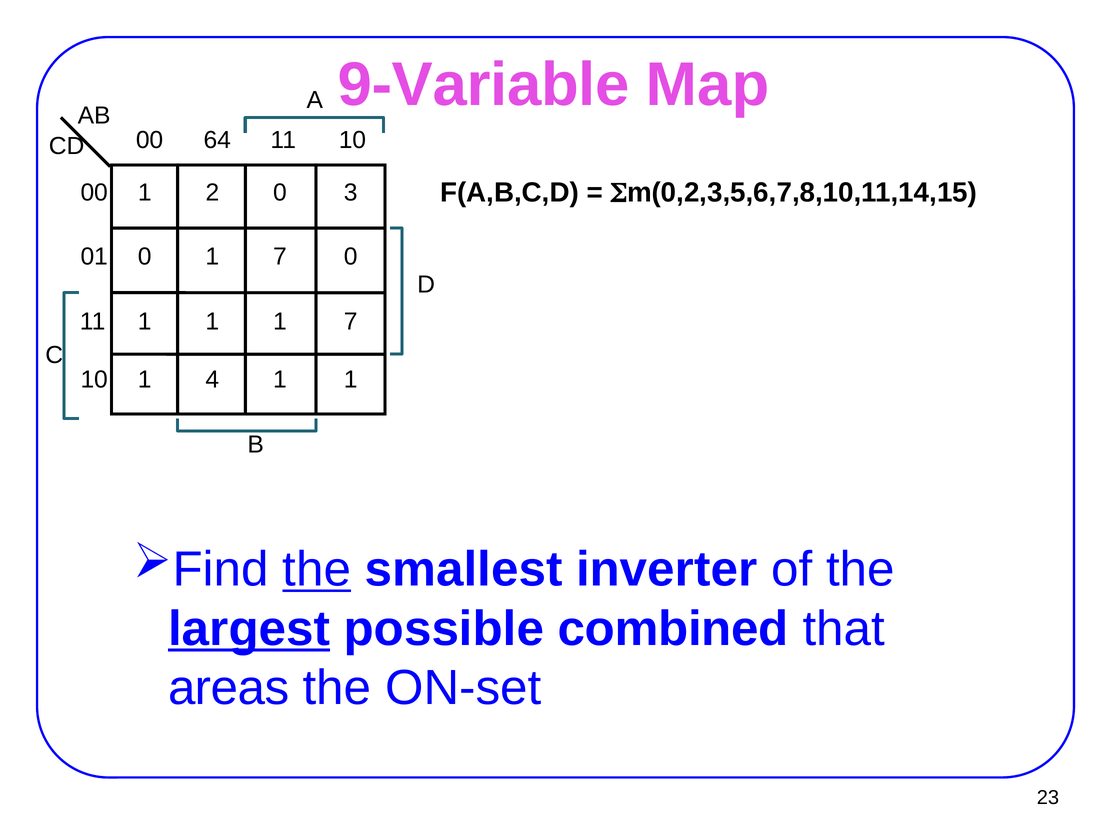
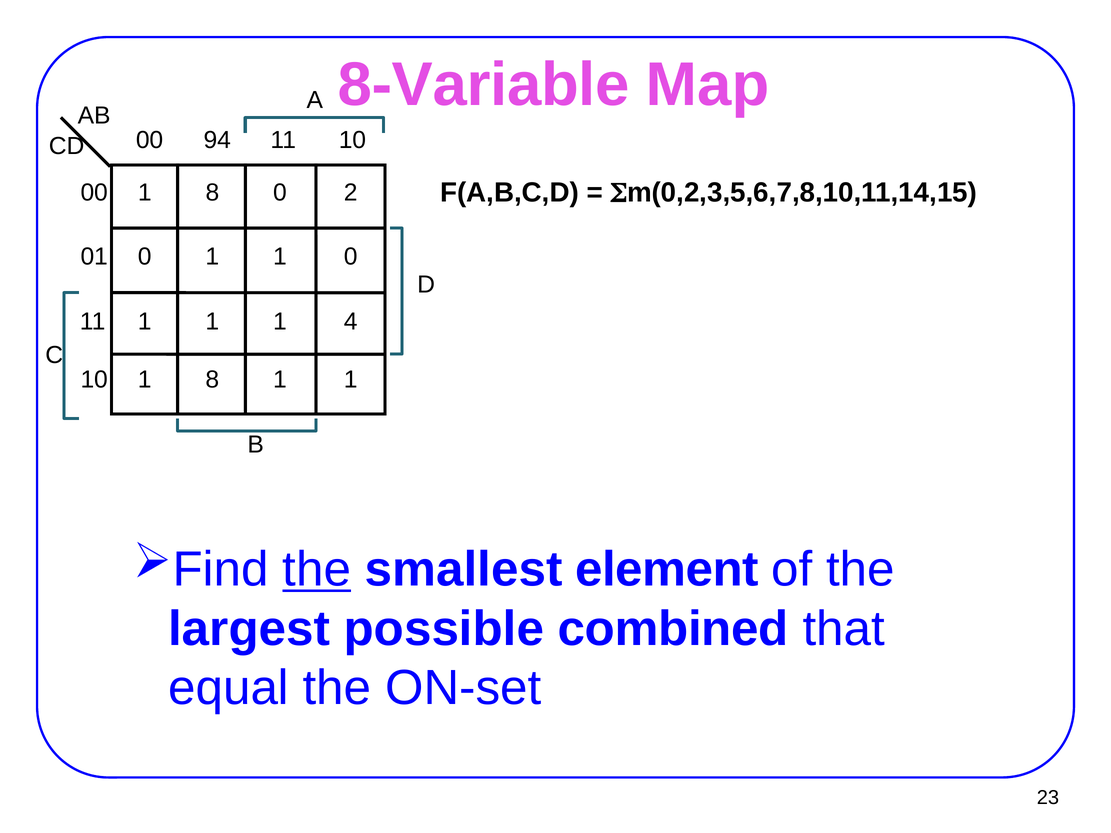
9-Variable: 9-Variable -> 8-Variable
64: 64 -> 94
2 at (212, 192): 2 -> 8
3: 3 -> 2
7 at (280, 257): 7 -> 1
1 1 7: 7 -> 4
4 at (212, 380): 4 -> 8
inverter: inverter -> element
largest underline: present -> none
areas: areas -> equal
